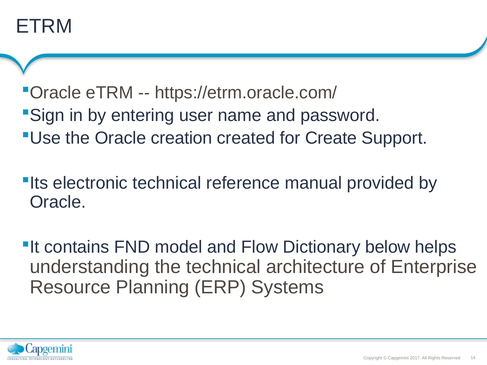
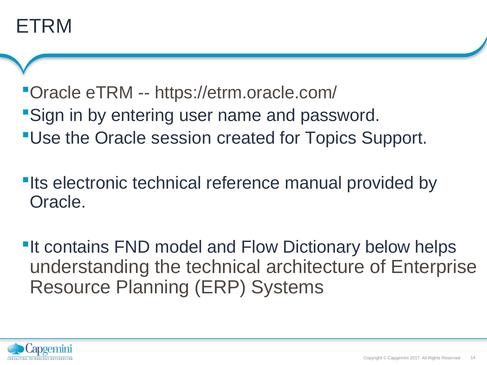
creation: creation -> session
Create: Create -> Topics
